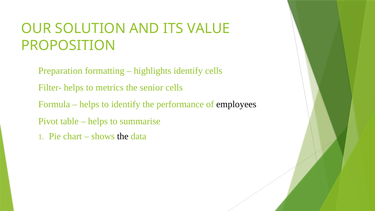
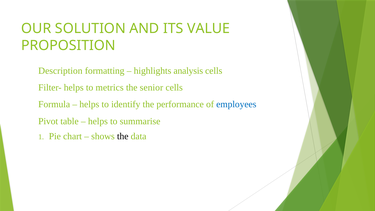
Preparation: Preparation -> Description
highlights identify: identify -> analysis
employees colour: black -> blue
